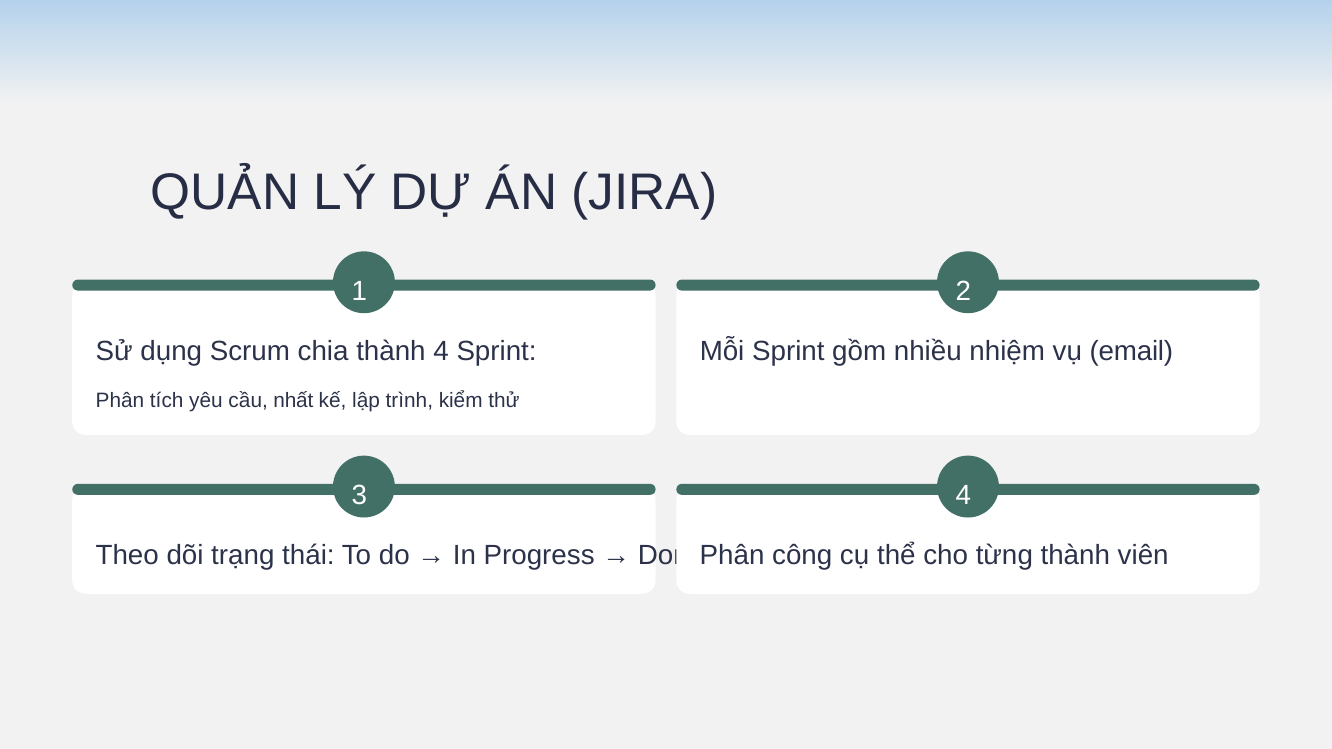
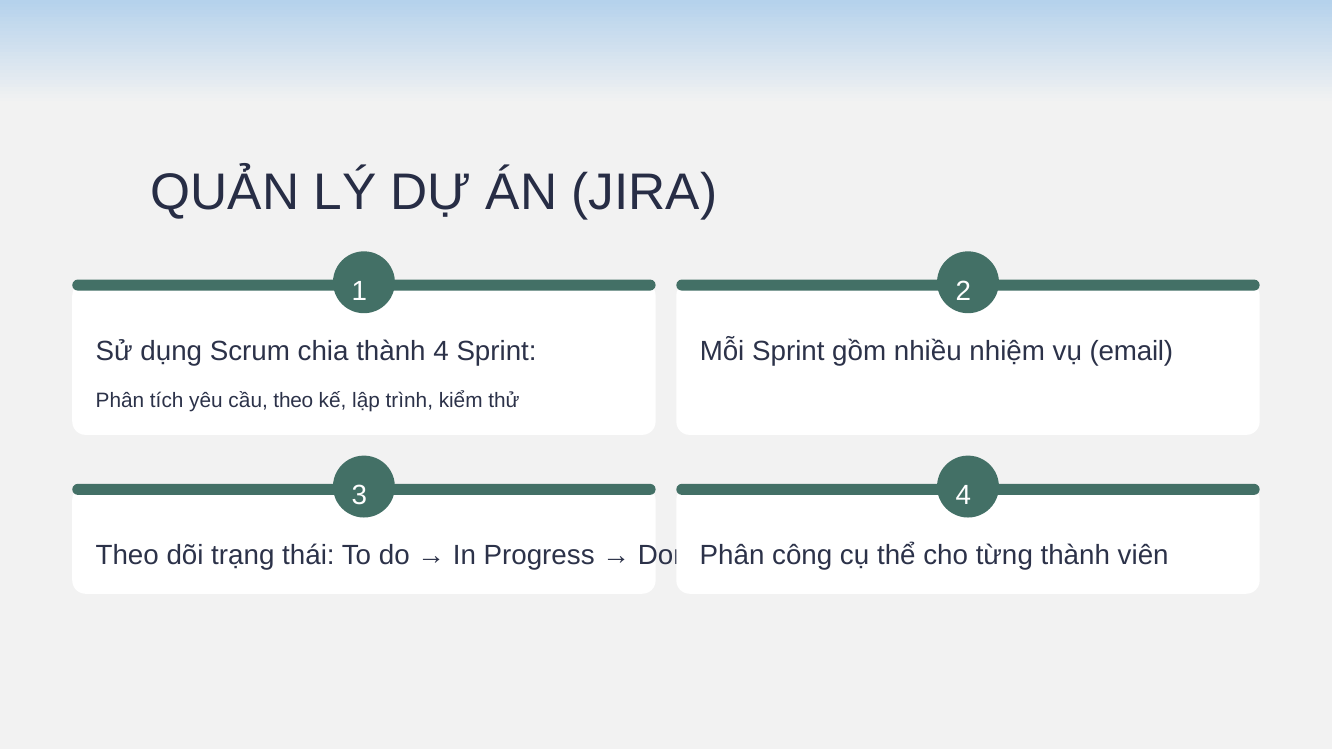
cầu nhất: nhất -> theo
